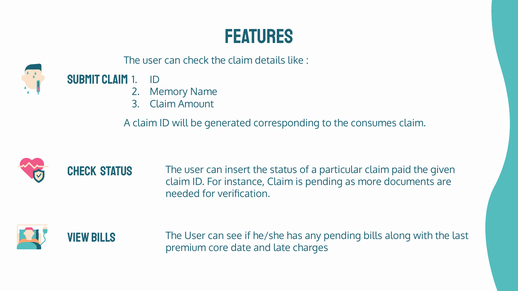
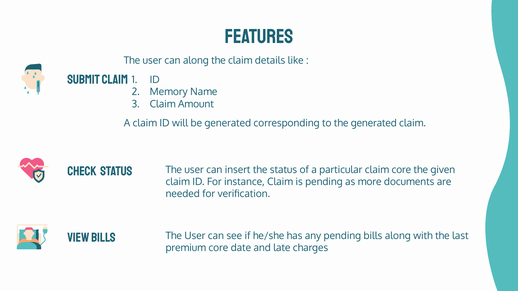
can check: check -> along
the consumes: consumes -> generated
claim paid: paid -> core
